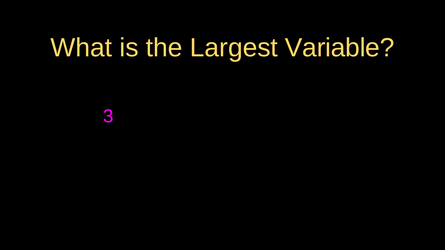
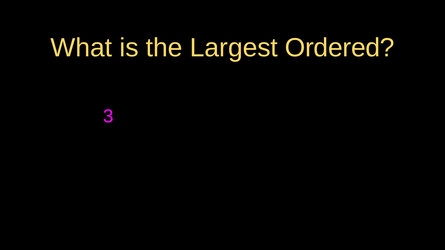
Variable: Variable -> Ordered
